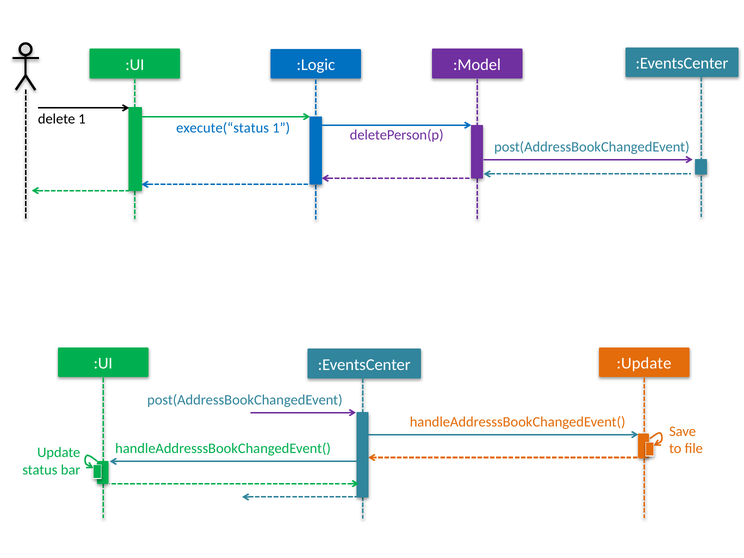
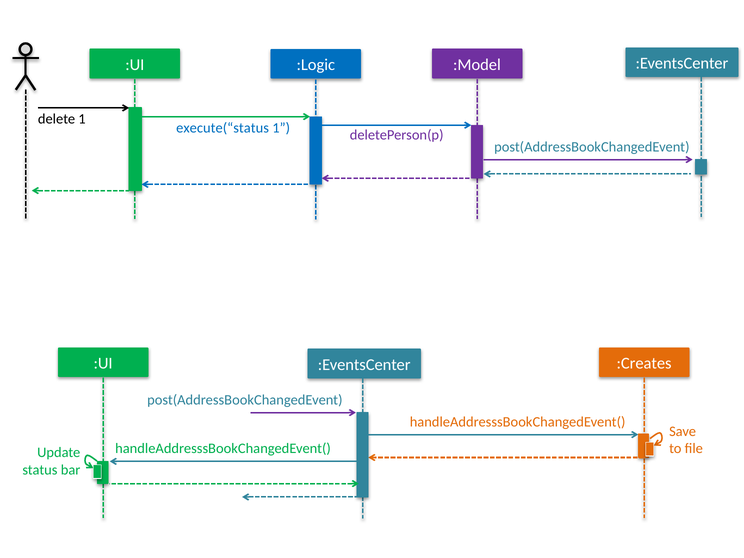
:Update: :Update -> :Creates
